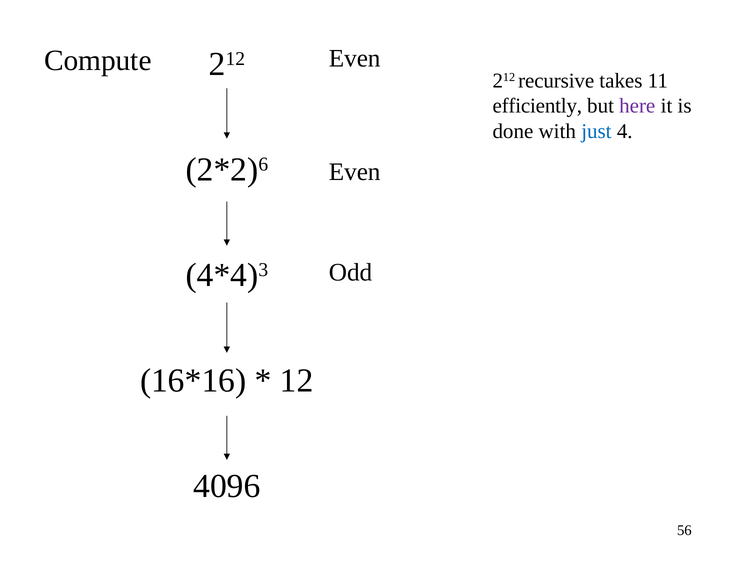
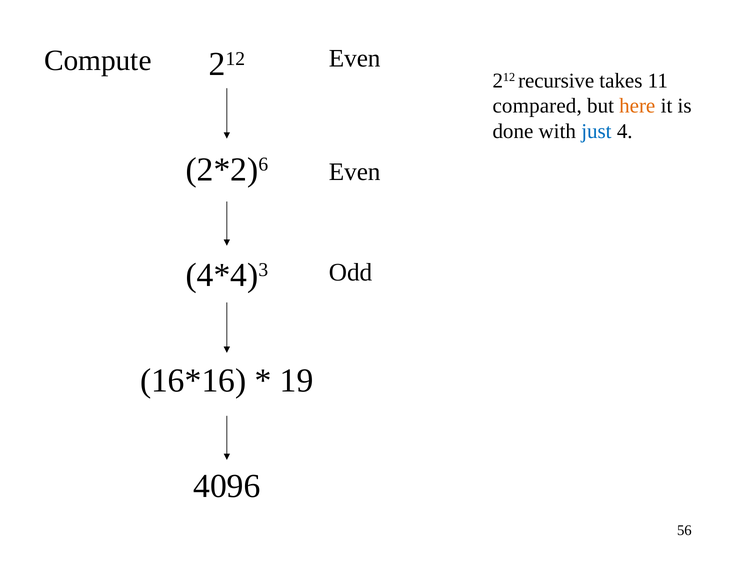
efficiently: efficiently -> compared
here colour: purple -> orange
12: 12 -> 19
